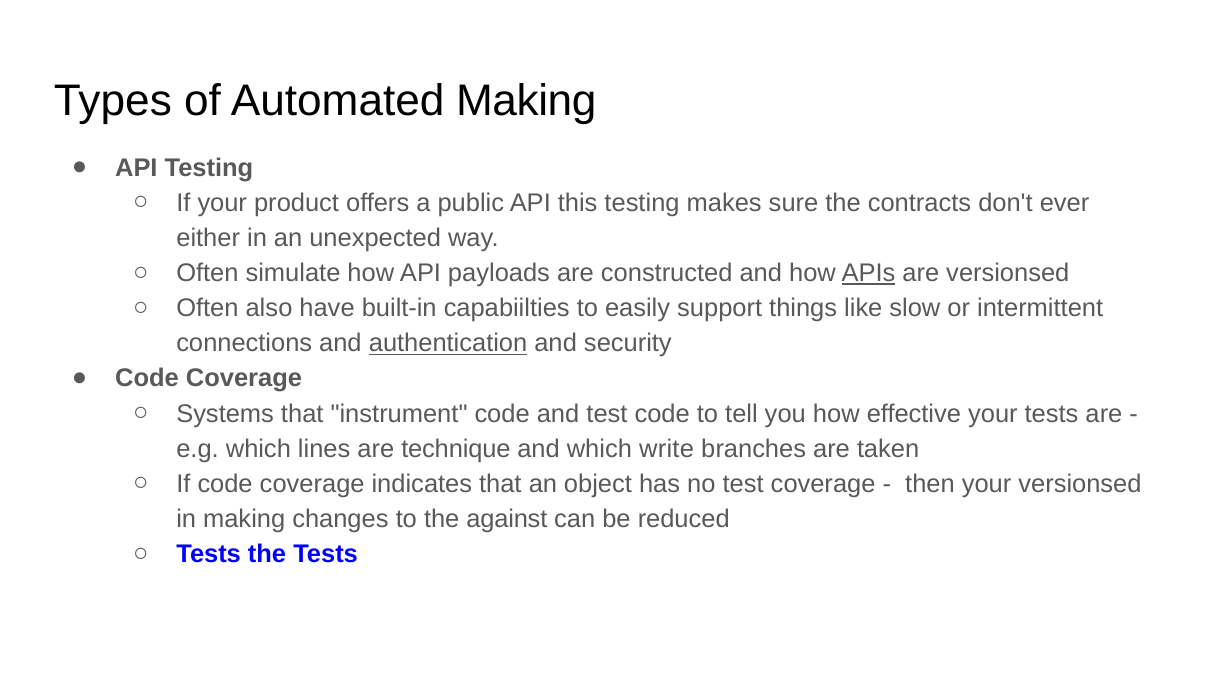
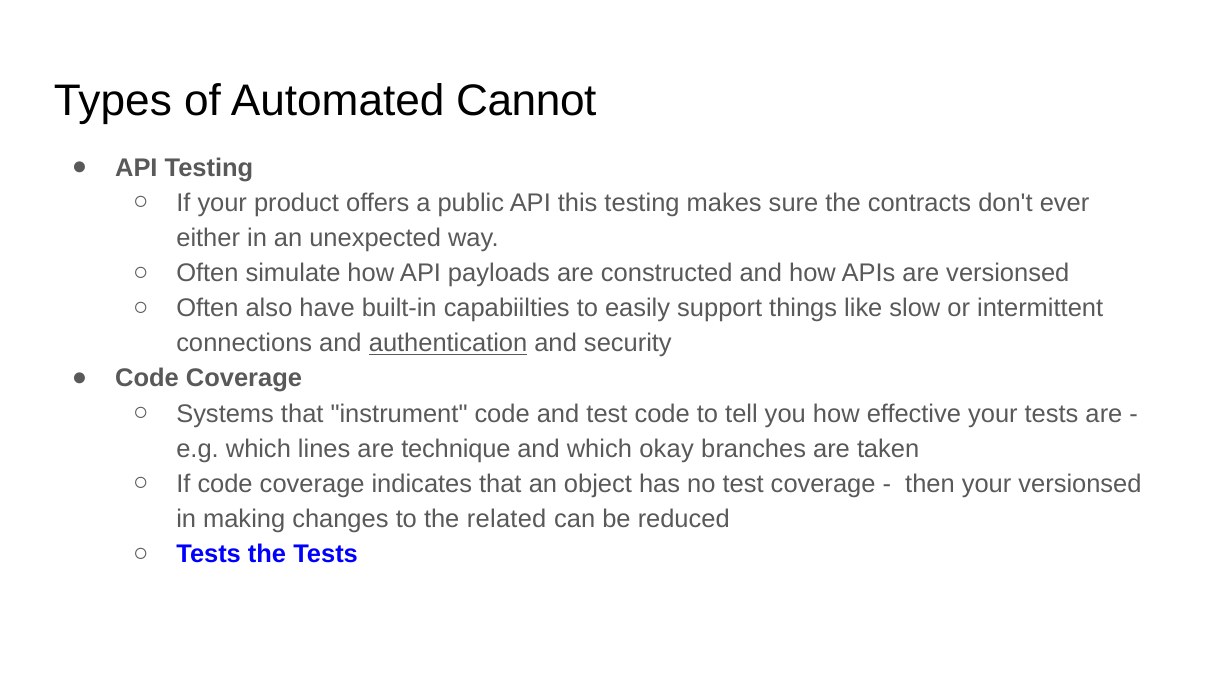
Automated Making: Making -> Cannot
APIs underline: present -> none
write: write -> okay
against: against -> related
